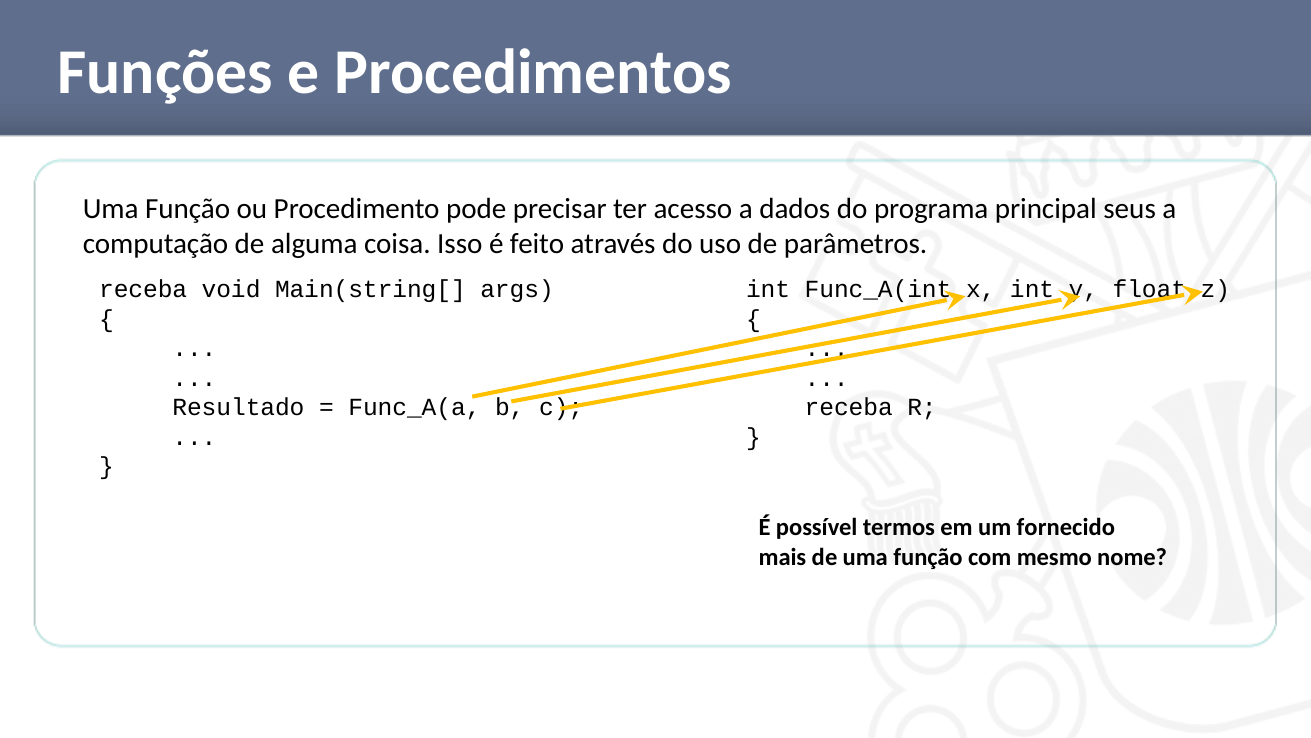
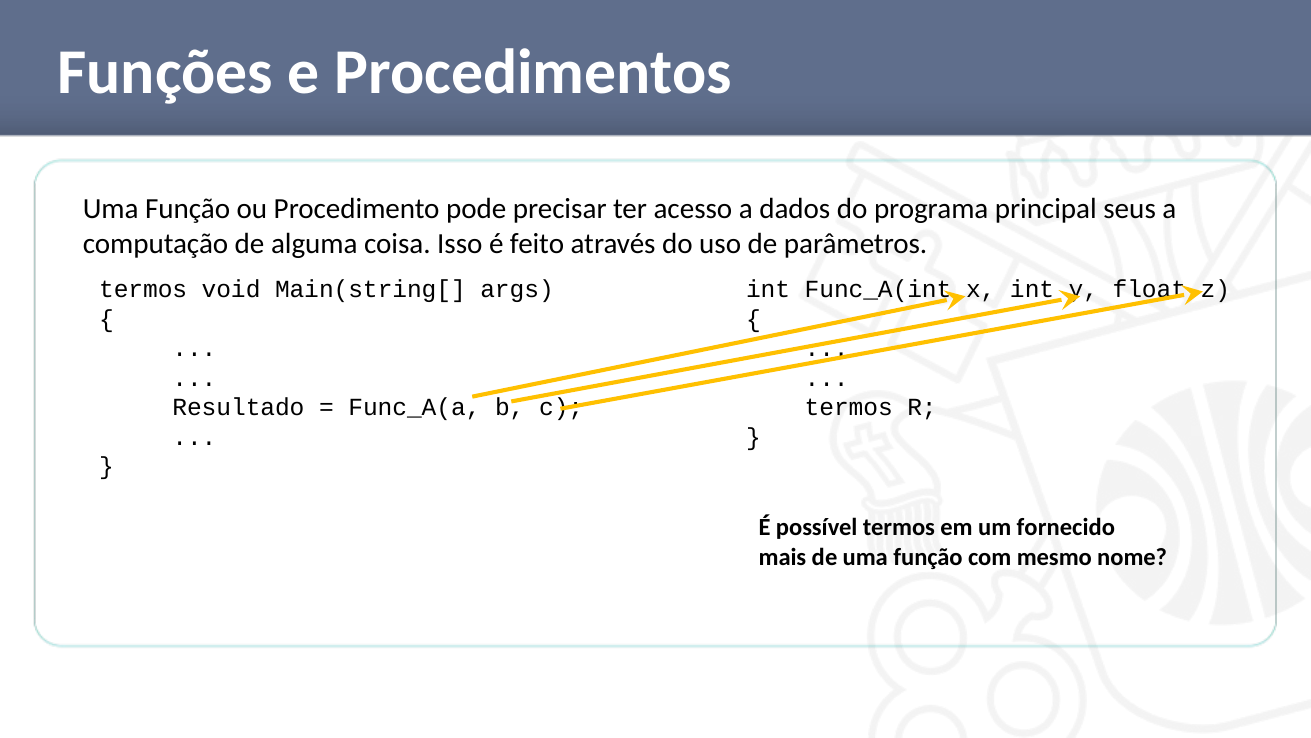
receba at (143, 290): receba -> termos
receba at (849, 407): receba -> termos
